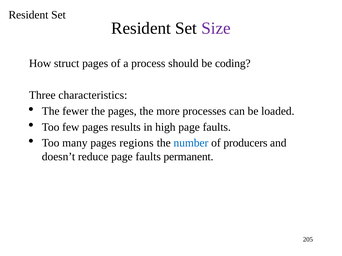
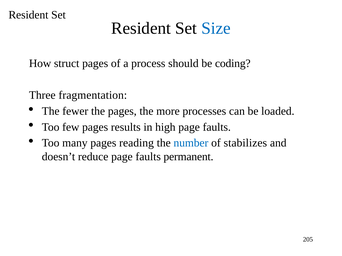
Size colour: purple -> blue
characteristics: characteristics -> fragmentation
regions: regions -> reading
producers: producers -> stabilizes
